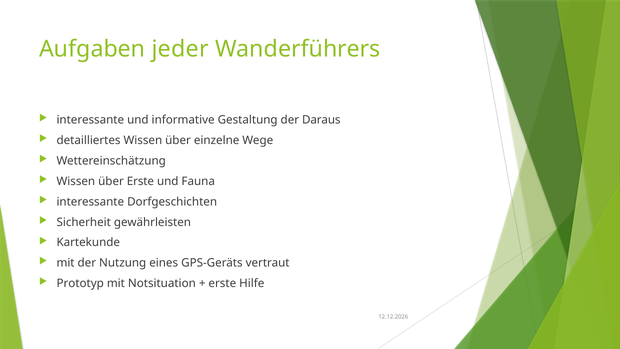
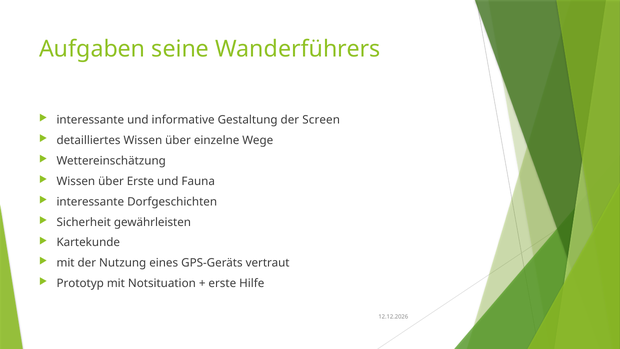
jeder: jeder -> seine
Daraus: Daraus -> Screen
